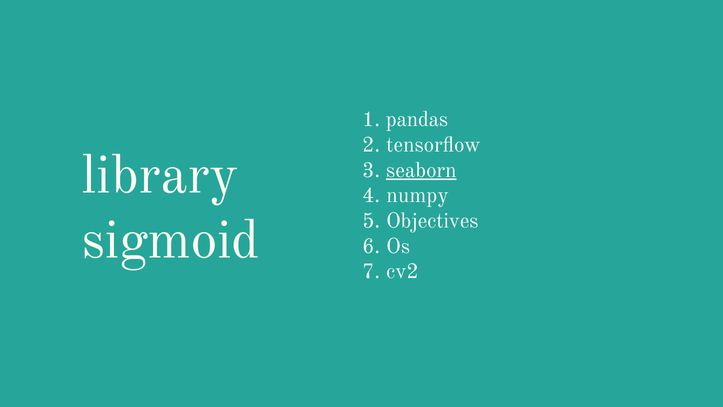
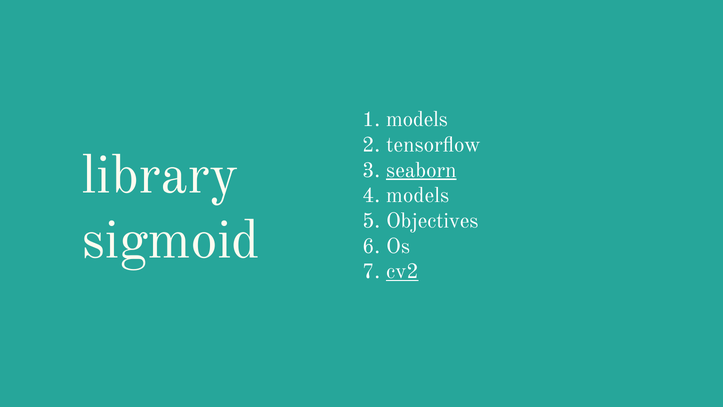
1 pandas: pandas -> models
4 numpy: numpy -> models
cv2 underline: none -> present
